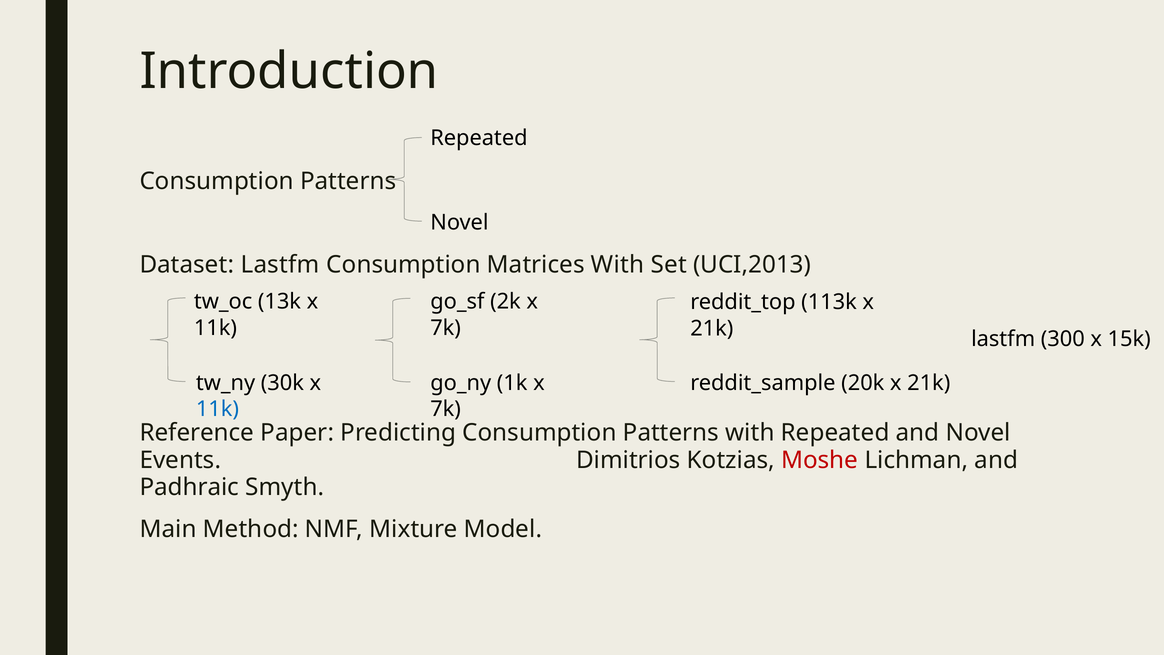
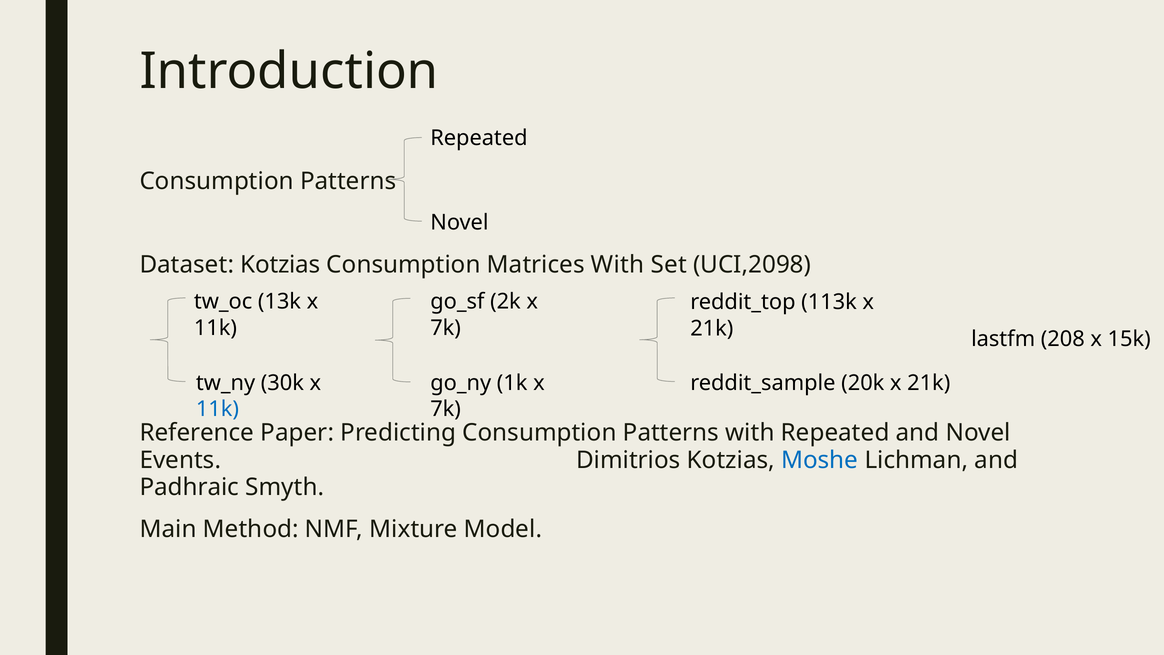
Dataset Lastfm: Lastfm -> Kotzias
UCI,2013: UCI,2013 -> UCI,2098
300: 300 -> 208
Moshe colour: red -> blue
